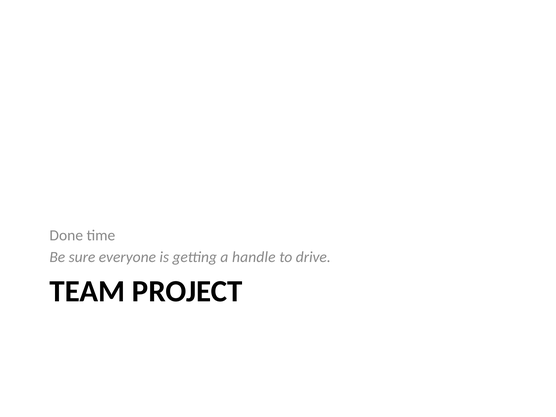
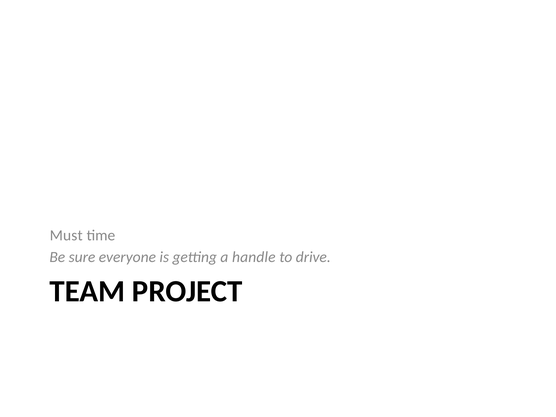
Done: Done -> Must
